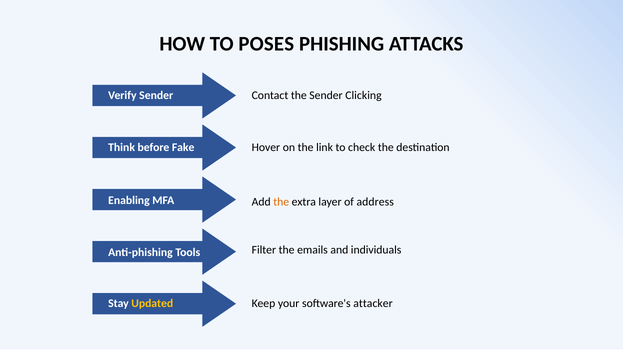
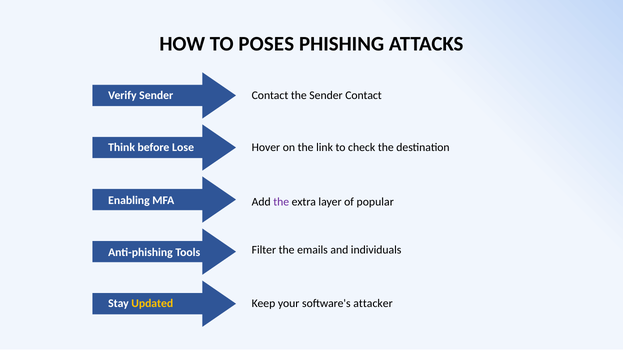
Sender Clicking: Clicking -> Contact
Fake: Fake -> Lose
the at (281, 202) colour: orange -> purple
address: address -> popular
